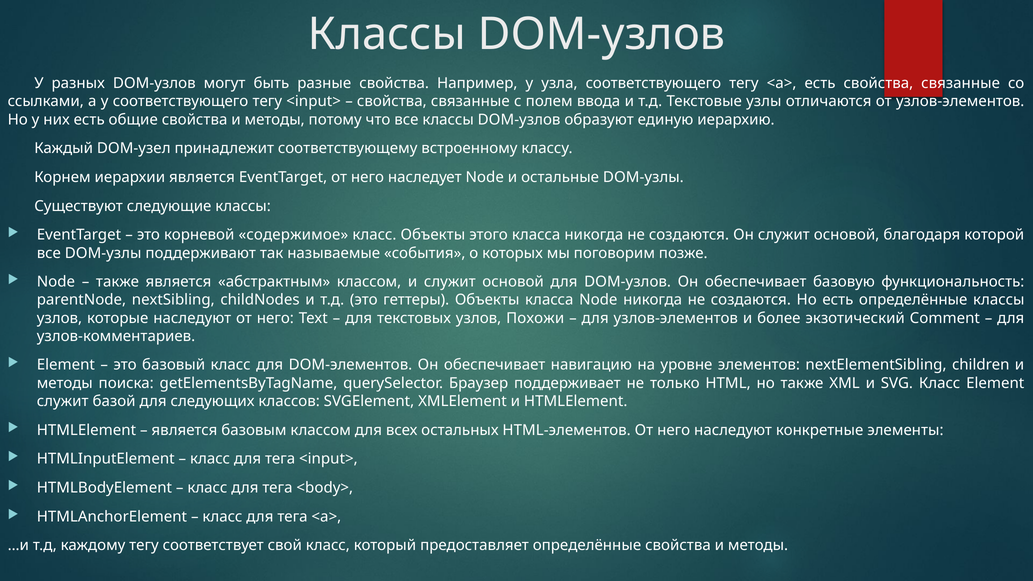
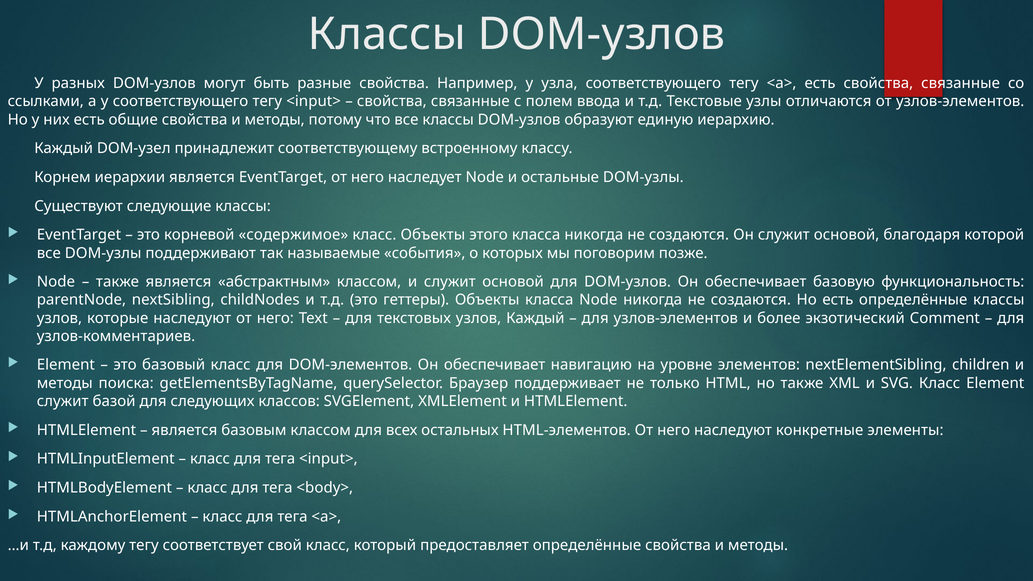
узлов Похожи: Похожи -> Каждый
